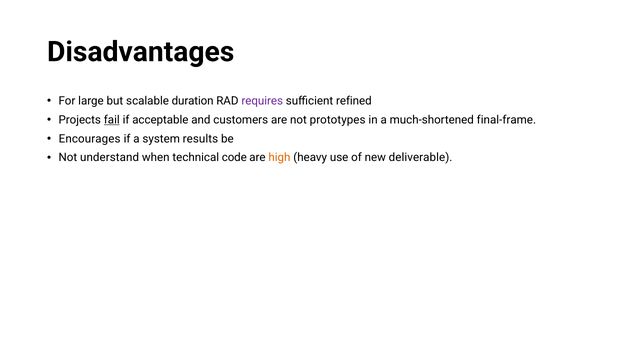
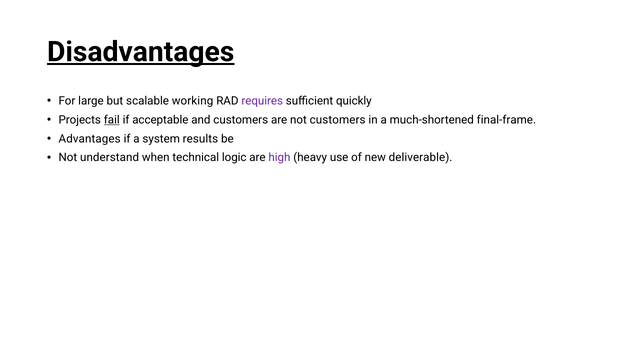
Disadvantages underline: none -> present
duration: duration -> working
refined: refined -> quickly
not prototypes: prototypes -> customers
Encourages: Encourages -> Advantages
code: code -> logic
high colour: orange -> purple
